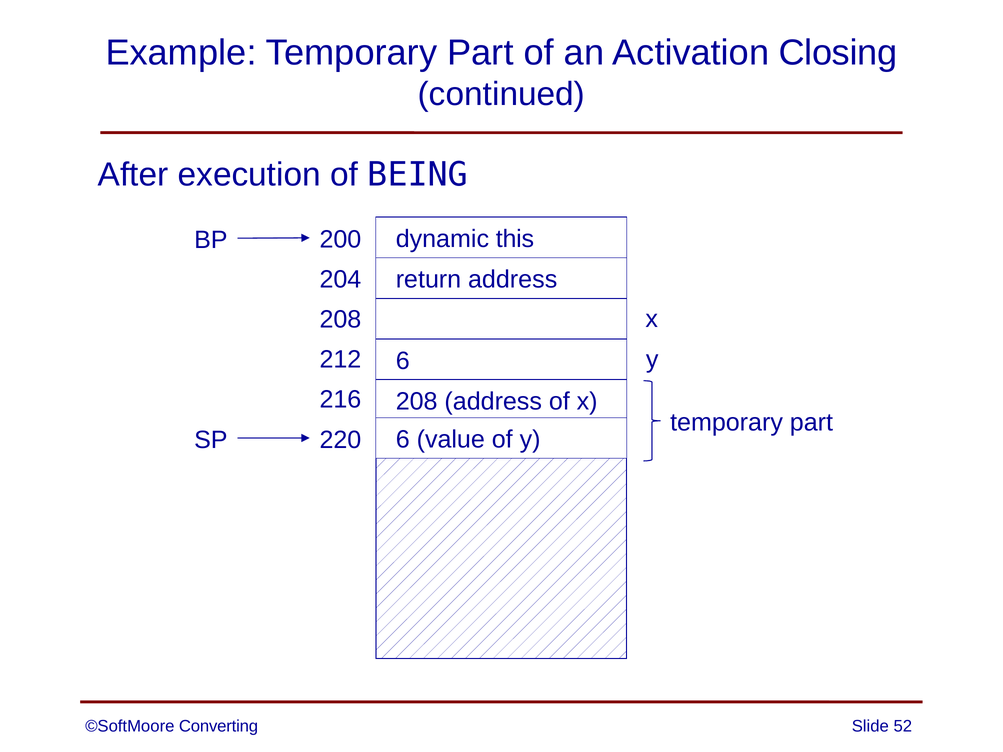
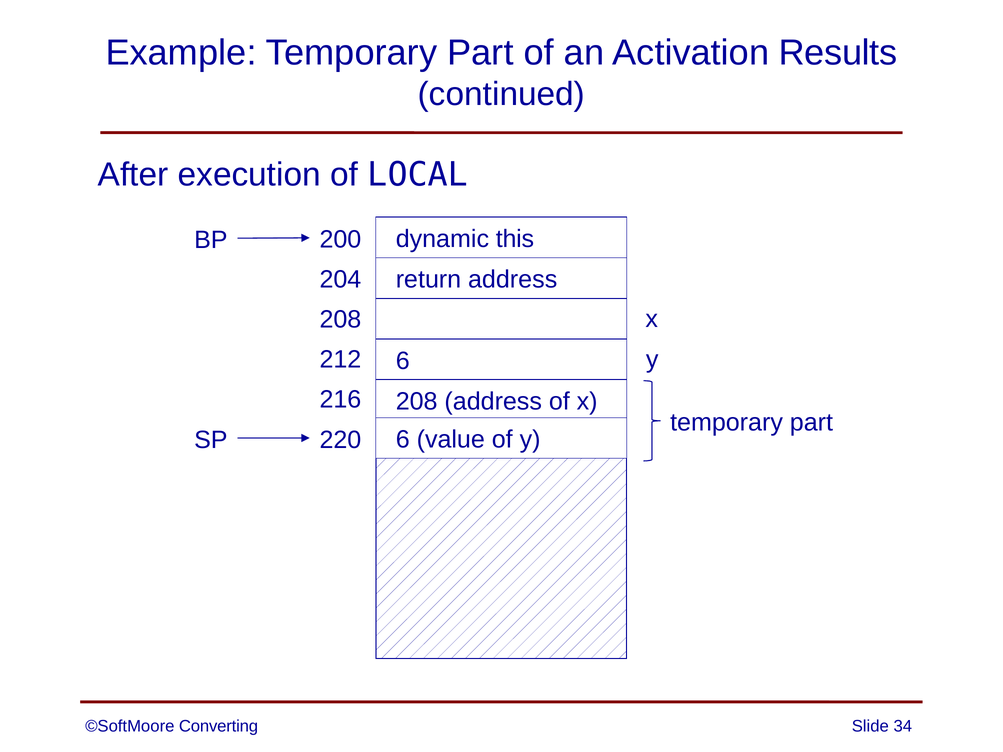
Closing: Closing -> Results
BEING: BEING -> LOCAL
52: 52 -> 34
